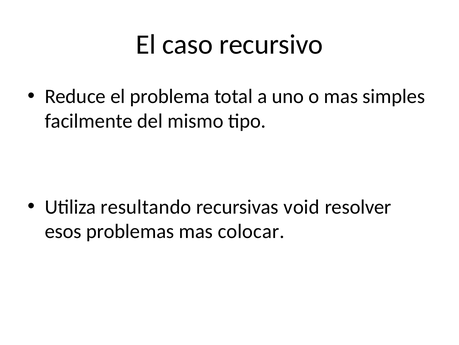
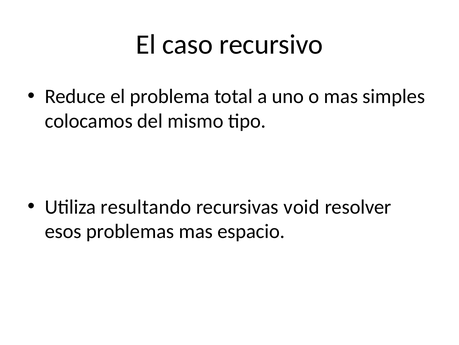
facilmente: facilmente -> colocamos
colocar: colocar -> espacio
